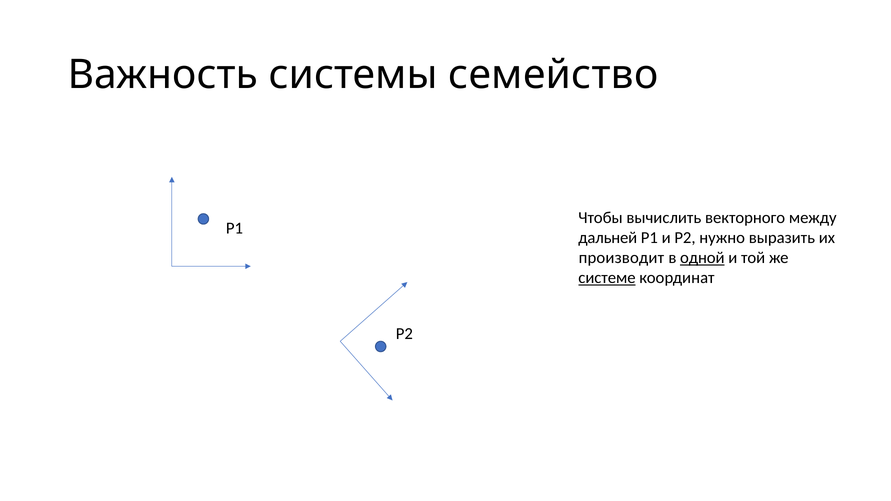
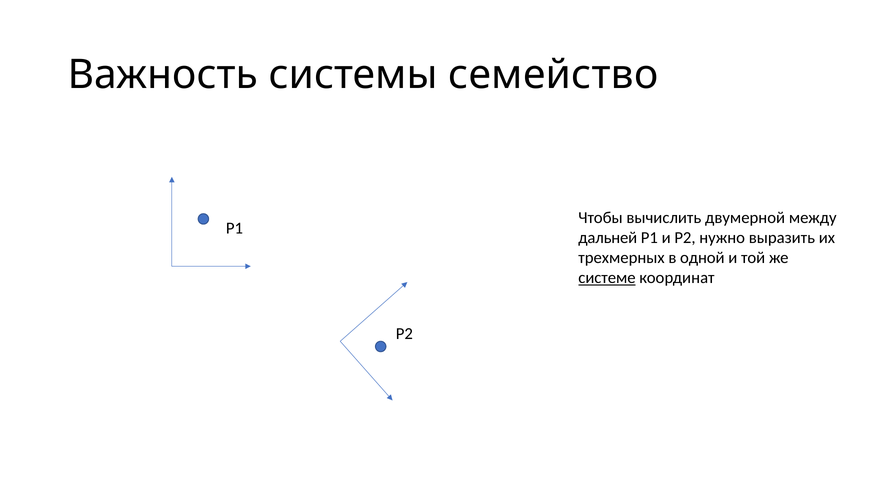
векторного: векторного -> двумерной
производит: производит -> трехмерных
одной underline: present -> none
